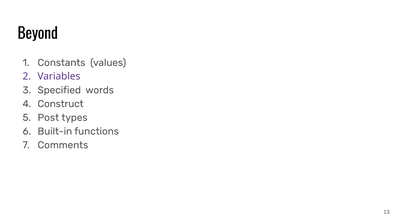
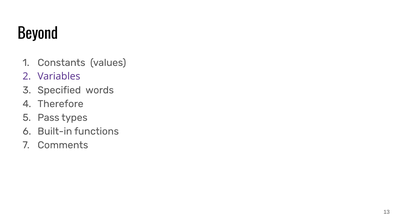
Construct: Construct -> Therefore
Post: Post -> Pass
